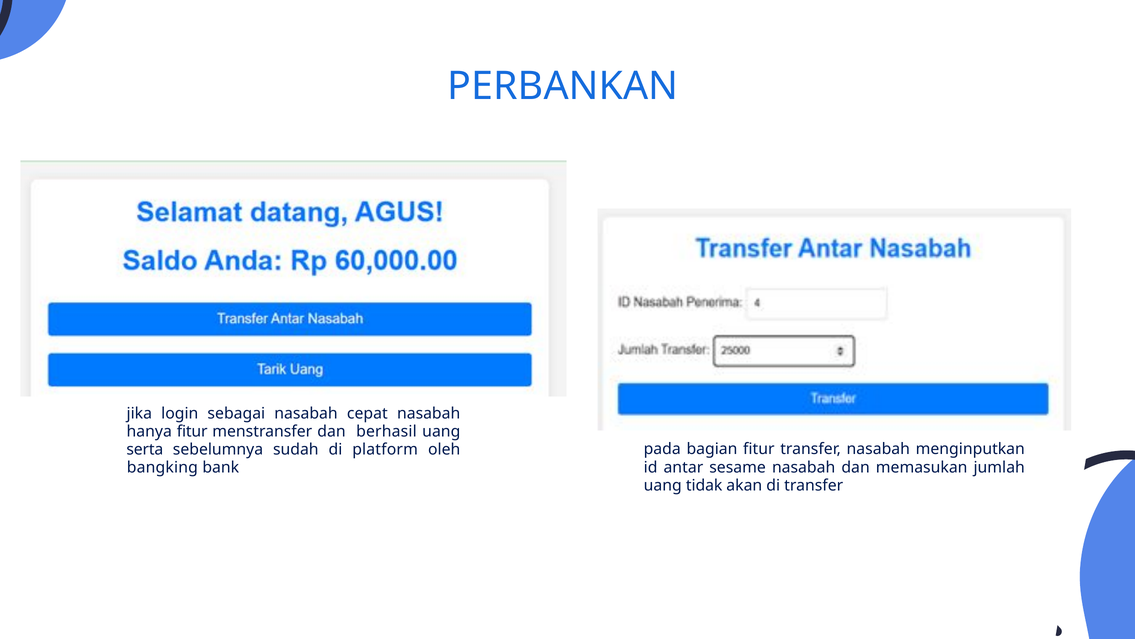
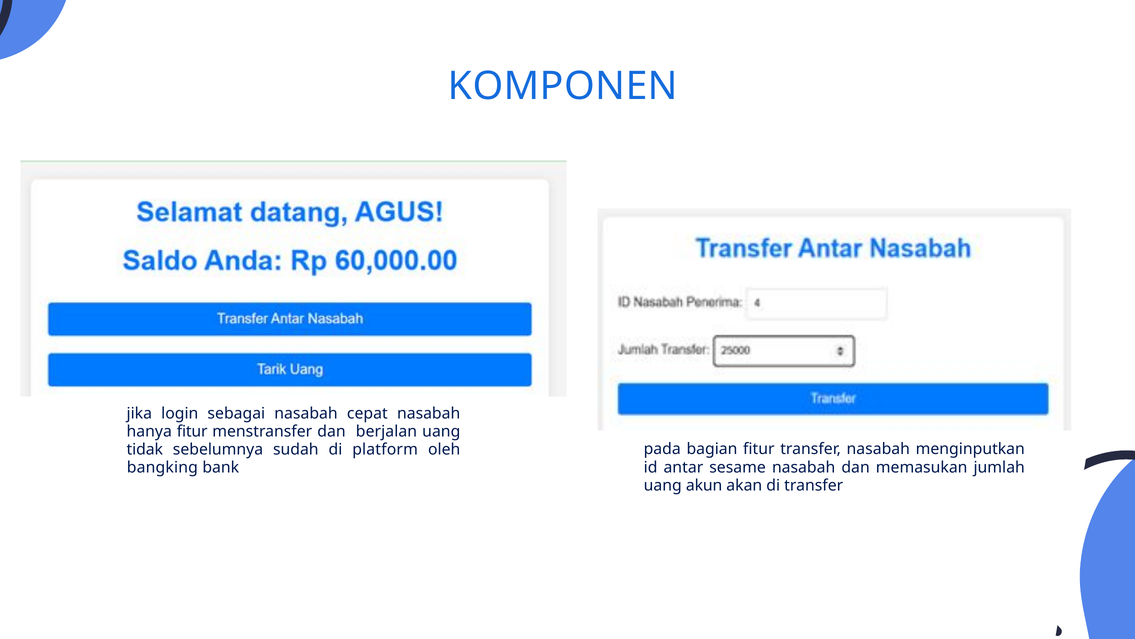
PERBANKAN: PERBANKAN -> KOMPONEN
berhasil: berhasil -> berjalan
serta: serta -> tidak
tidak: tidak -> akun
